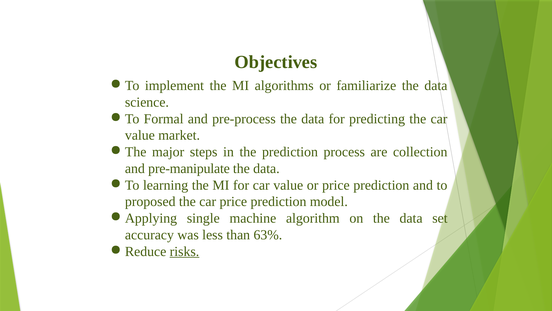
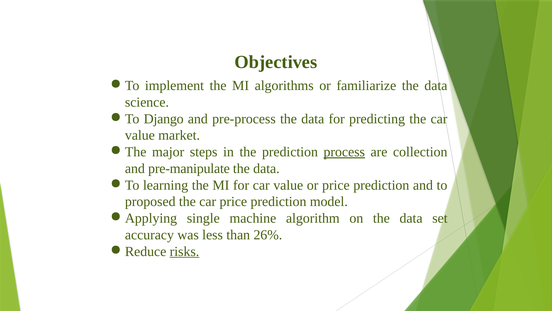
Formal: Formal -> Django
process underline: none -> present
63%: 63% -> 26%
